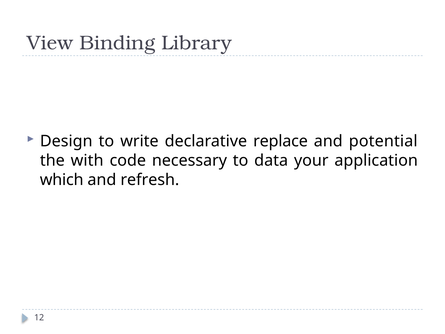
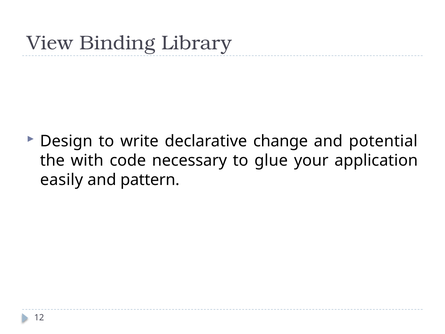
replace: replace -> change
data: data -> glue
which: which -> easily
refresh: refresh -> pattern
